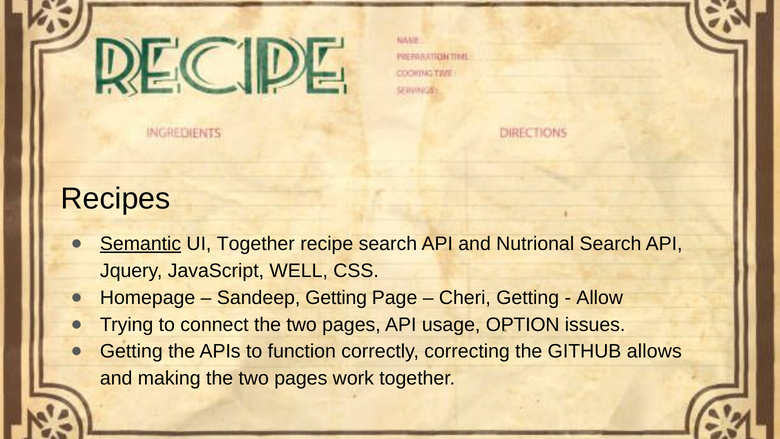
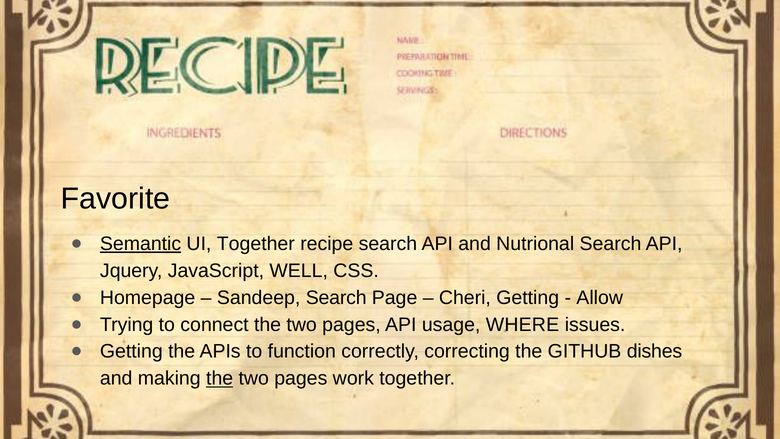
Recipes: Recipes -> Favorite
Sandeep Getting: Getting -> Search
OPTION: OPTION -> WHERE
allows: allows -> dishes
the at (220, 378) underline: none -> present
